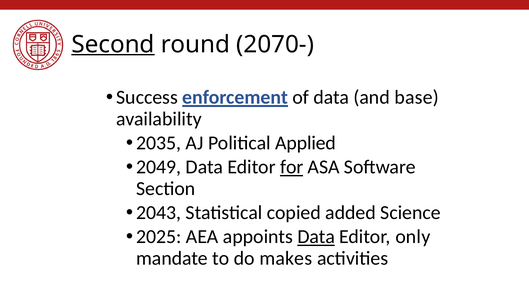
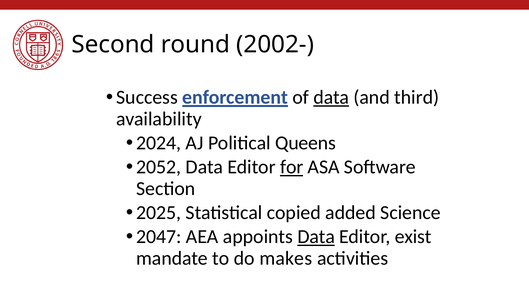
Second underline: present -> none
2070-: 2070- -> 2002-
data at (331, 98) underline: none -> present
base: base -> third
2035: 2035 -> 2024
Applied: Applied -> Queens
2049: 2049 -> 2052
2043: 2043 -> 2025
2025: 2025 -> 2047
only: only -> exist
